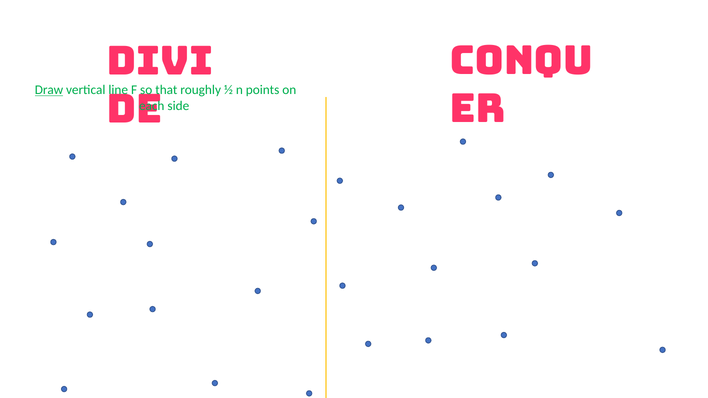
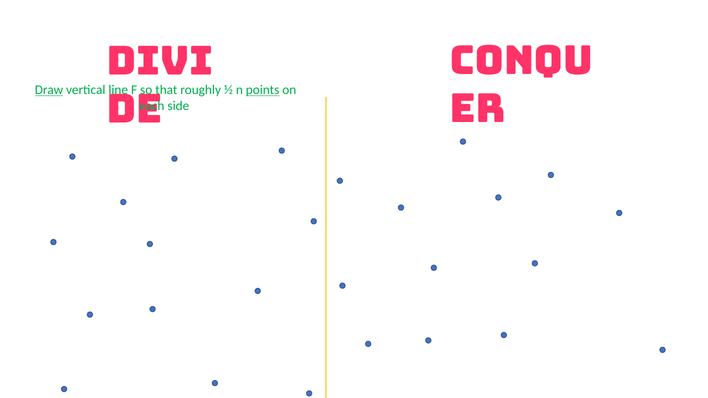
points underline: none -> present
